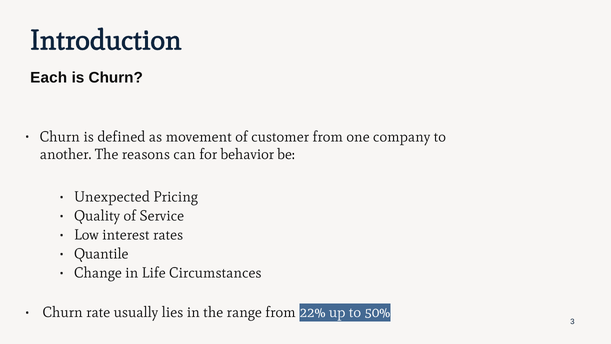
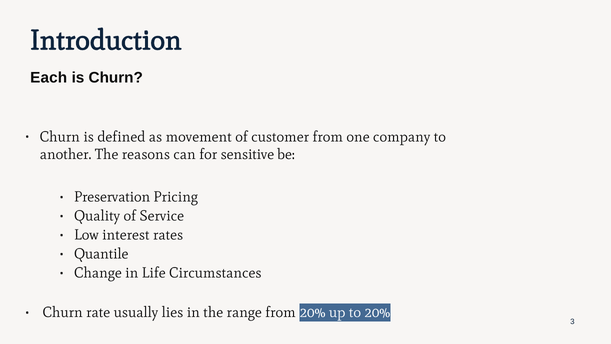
behavior: behavior -> sensitive
Unexpected: Unexpected -> Preservation
from 22%: 22% -> 20%
to 50%: 50% -> 20%
